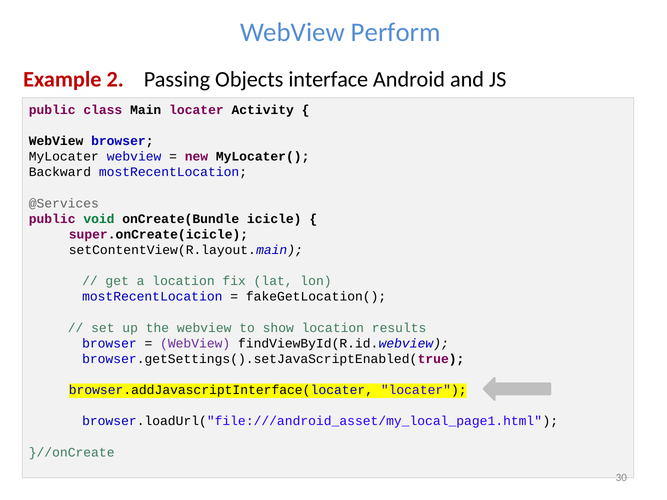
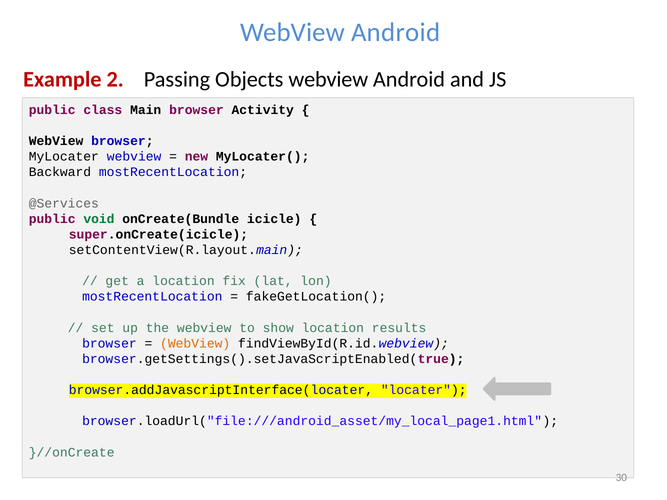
Perform at (396, 32): Perform -> Android
Objects interface: interface -> webview
Main locater: locater -> browser
WebView at (195, 344) colour: purple -> orange
